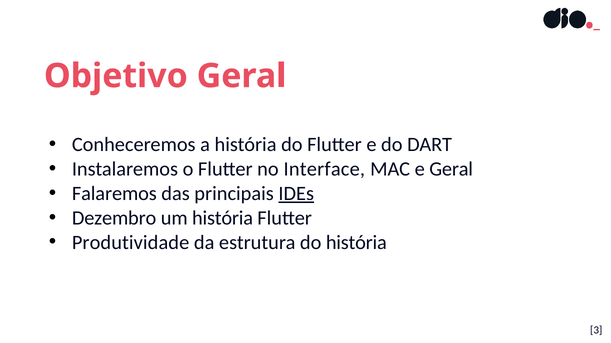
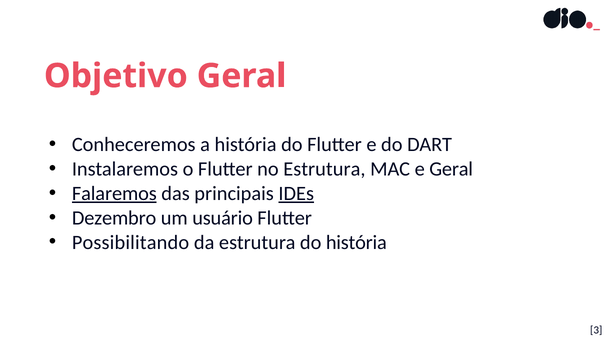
no Interface: Interface -> Estrutura
Falaremos underline: none -> present
um história: história -> usuário
Produtividade: Produtividade -> Possibilitando
